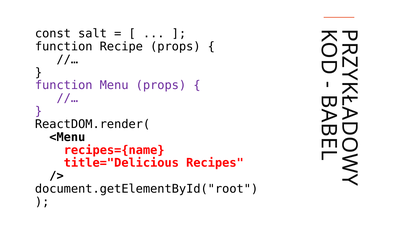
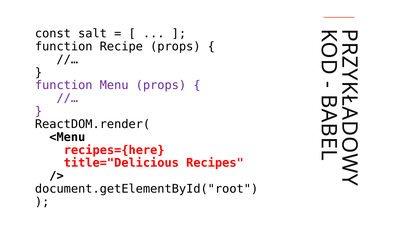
recipes={name: recipes={name -> recipes={here
